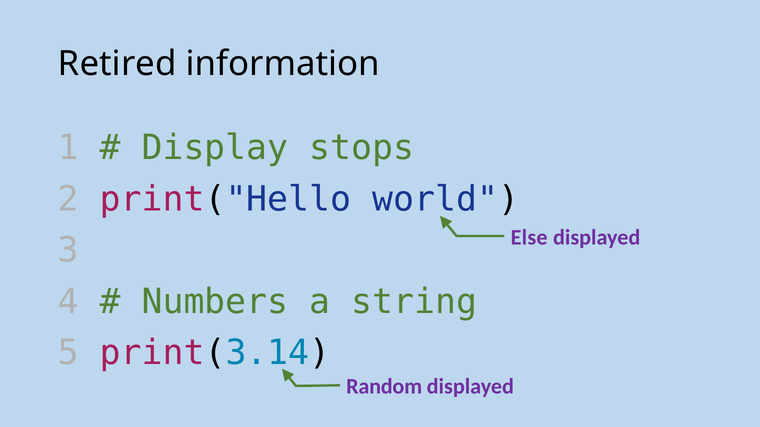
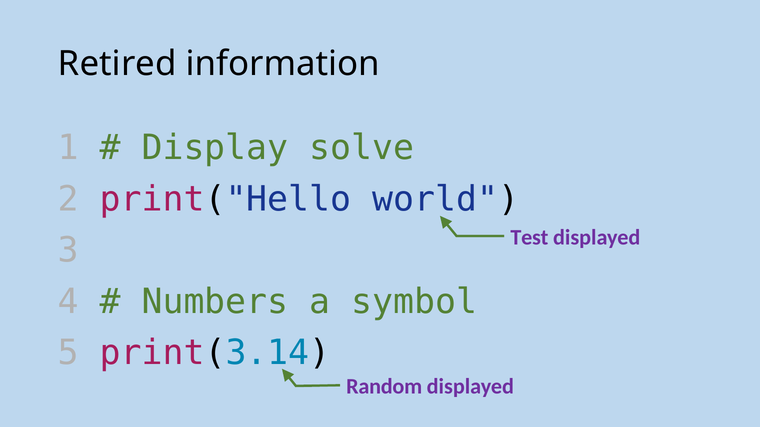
stops: stops -> solve
Else: Else -> Test
string: string -> symbol
